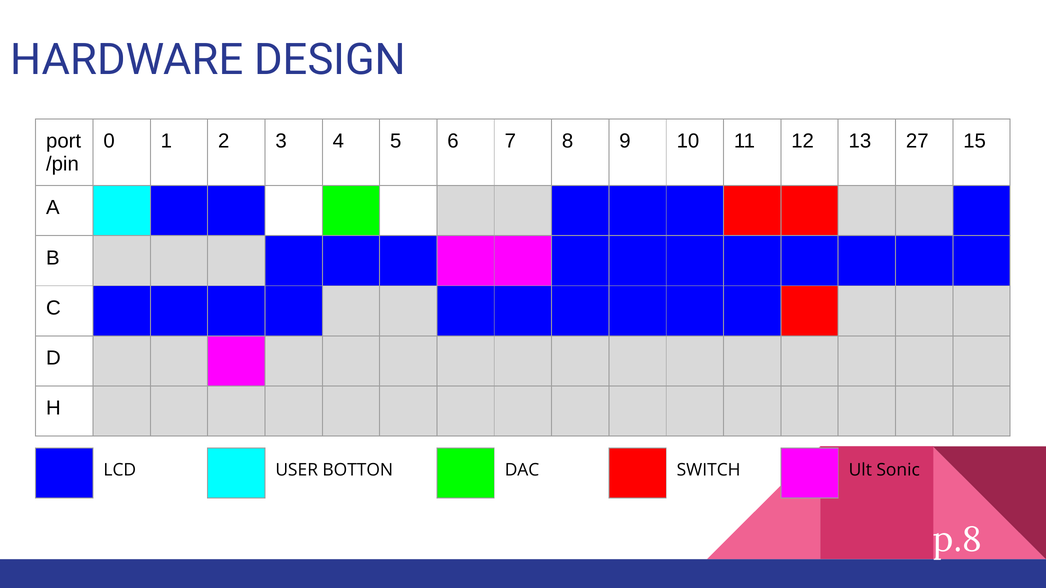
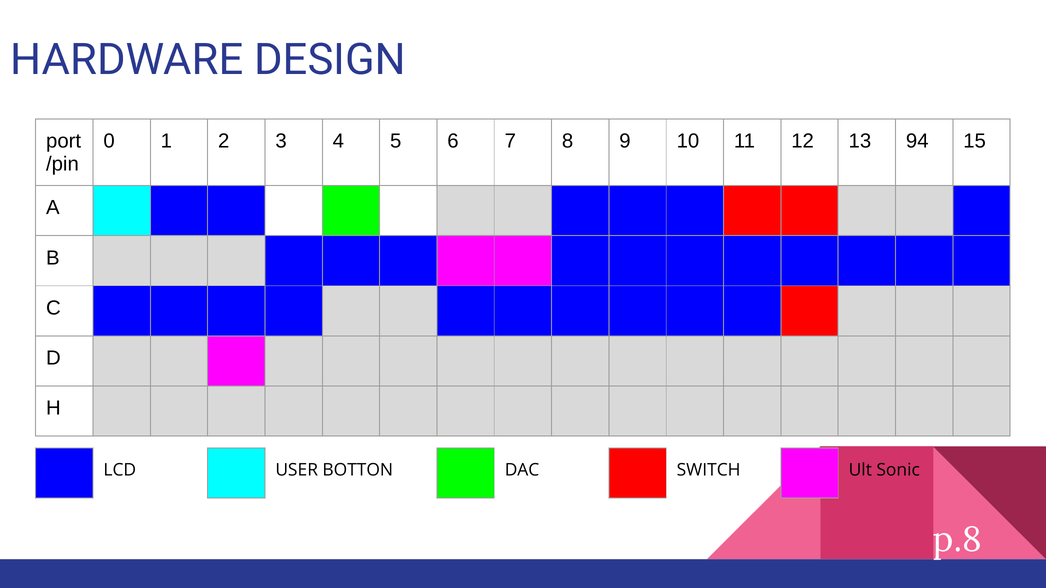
27: 27 -> 94
